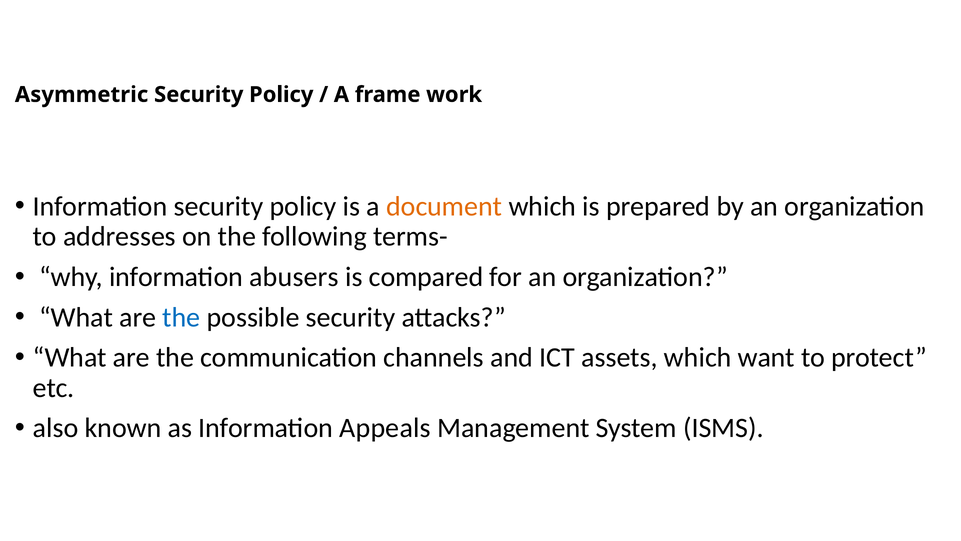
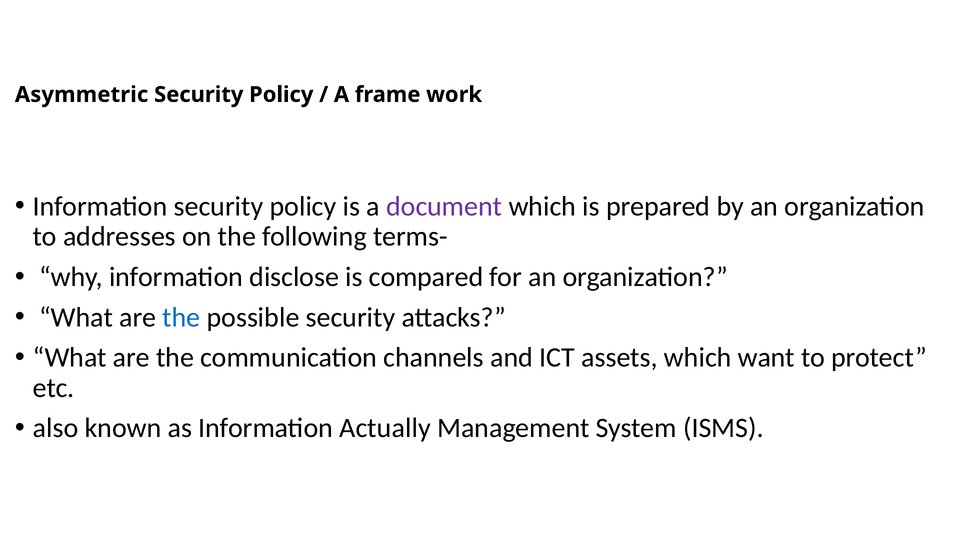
document colour: orange -> purple
abusers: abusers -> disclose
Appeals: Appeals -> Actually
